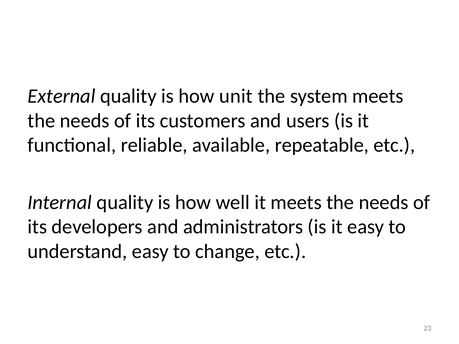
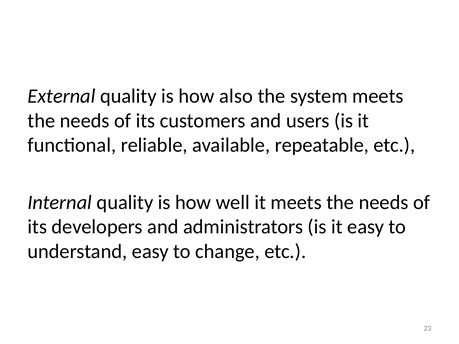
unit: unit -> also
